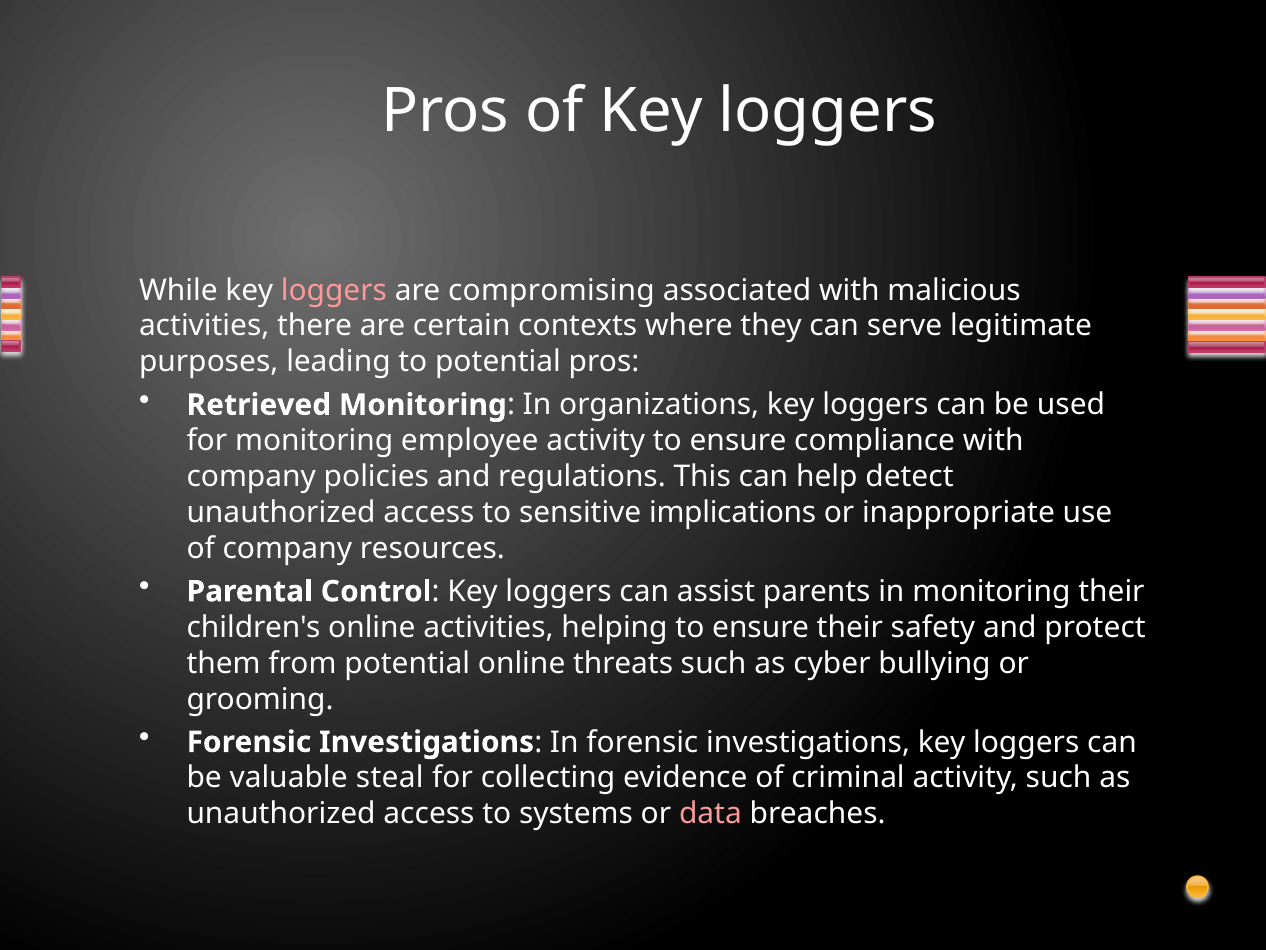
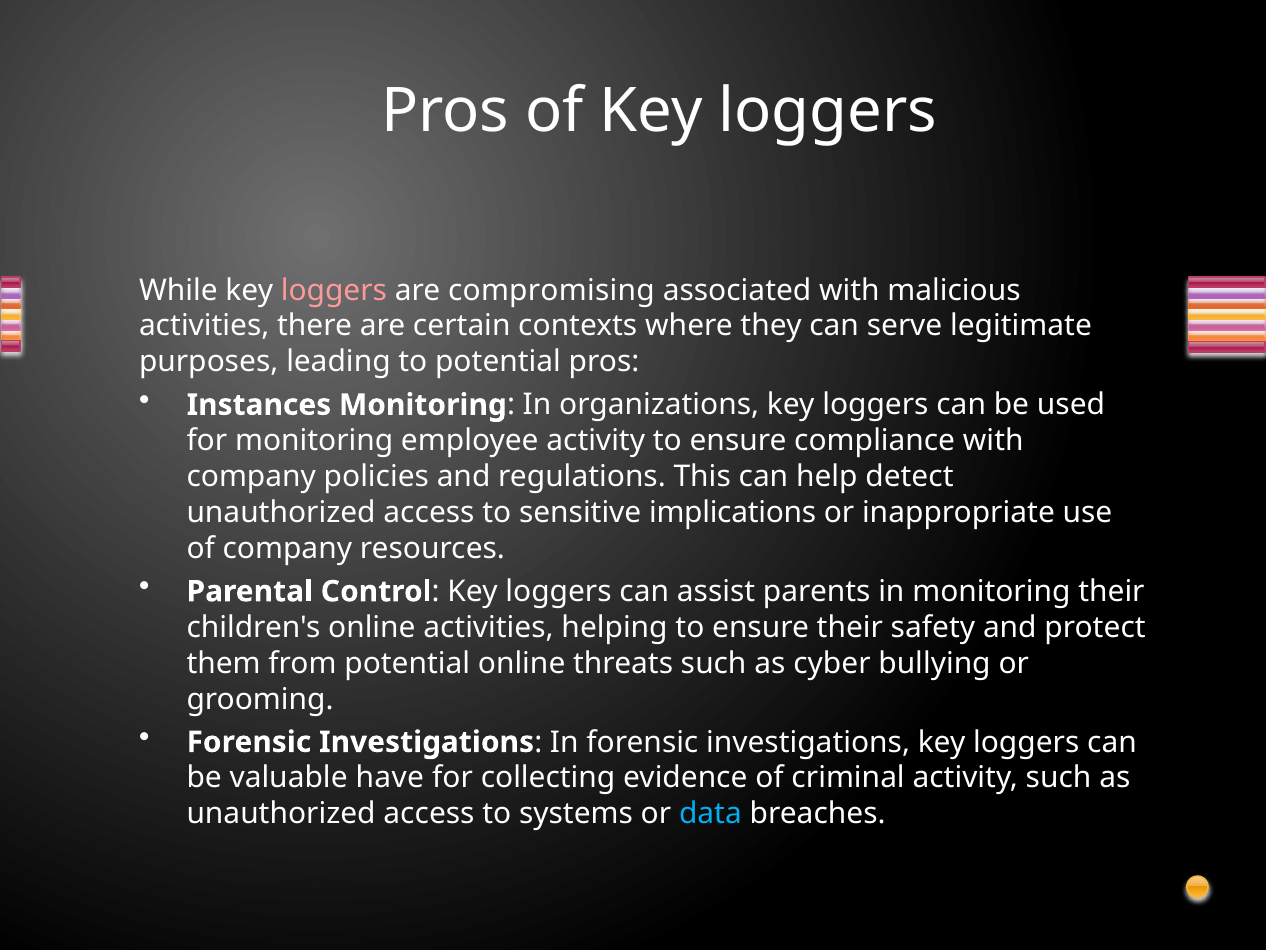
Retrieved: Retrieved -> Instances
steal: steal -> have
data colour: pink -> light blue
